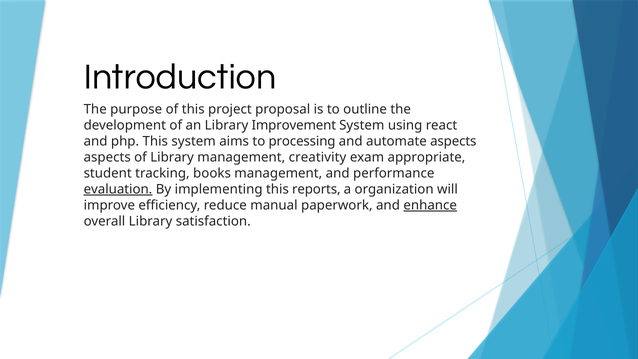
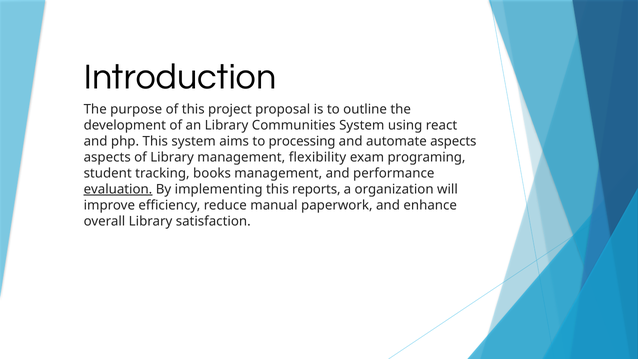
Improvement: Improvement -> Communities
creativity: creativity -> flexibility
appropriate: appropriate -> programing
enhance underline: present -> none
